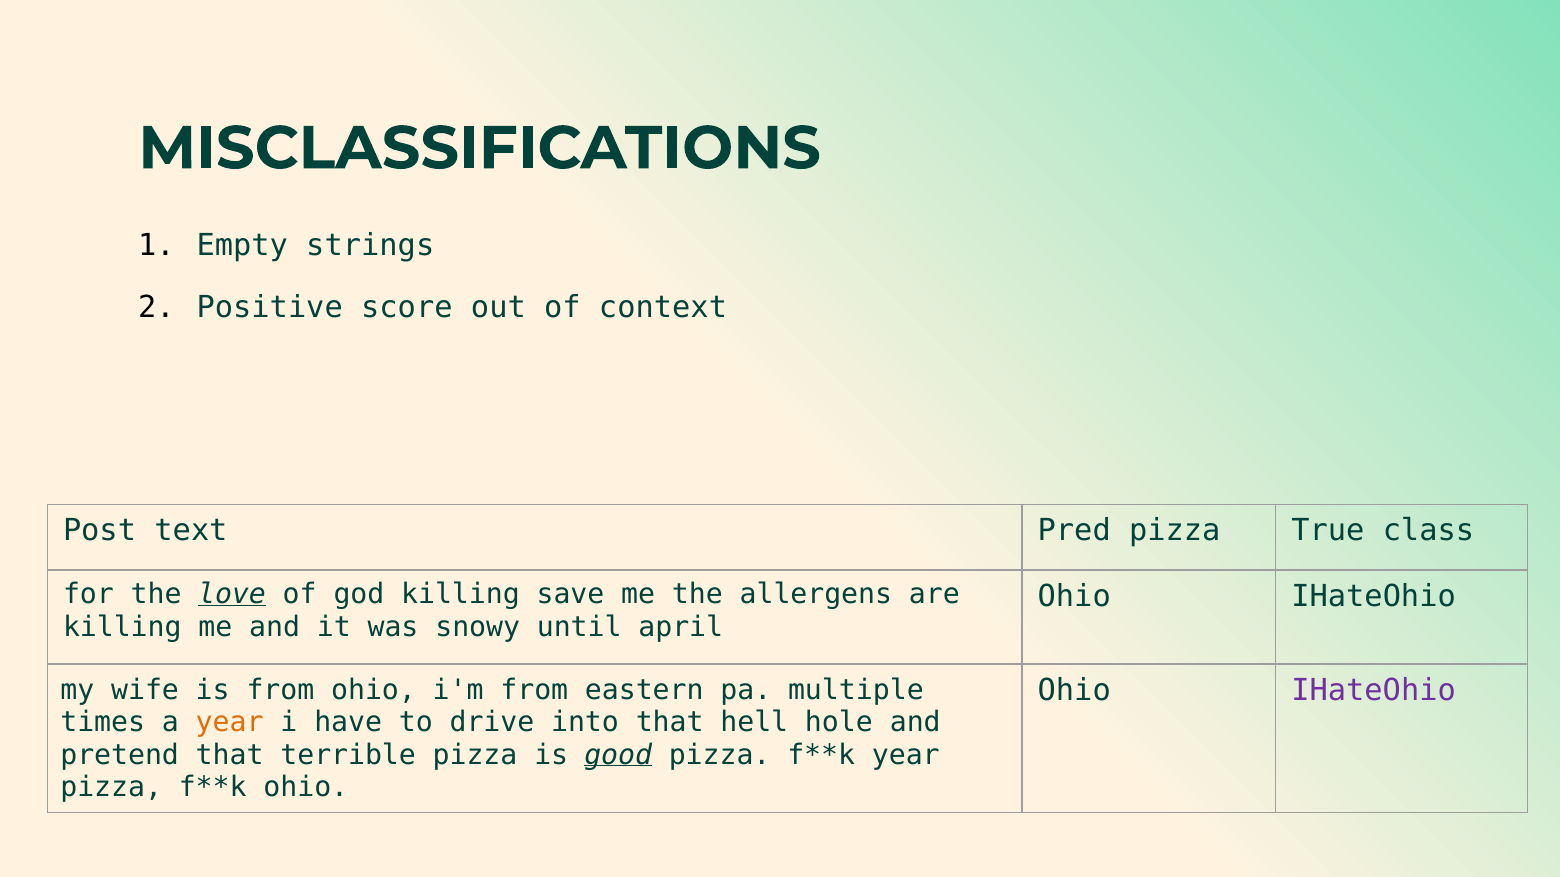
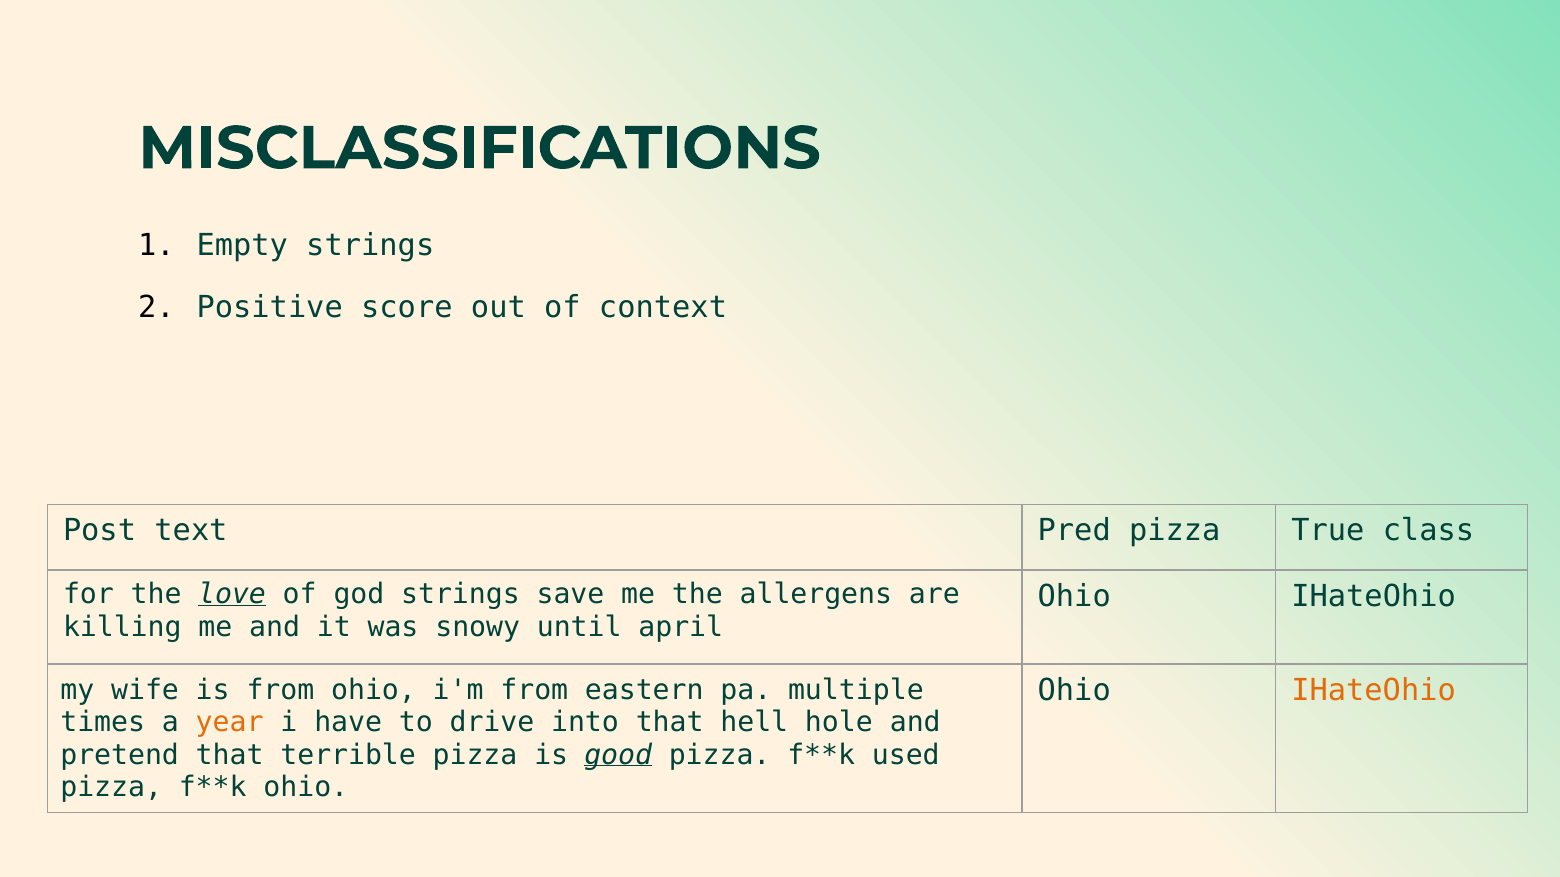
god killing: killing -> strings
IHateOhio at (1374, 691) colour: purple -> orange
year at (906, 755): year -> used
